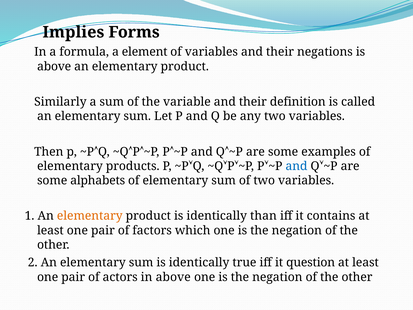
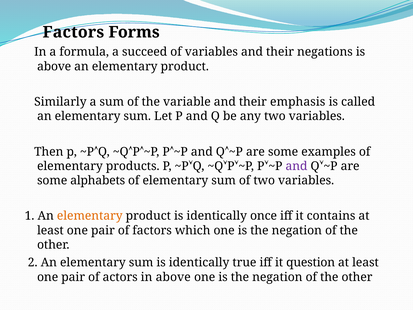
Implies at (73, 32): Implies -> Factors
element: element -> succeed
definition: definition -> emphasis
and at (297, 166) colour: blue -> purple
than: than -> once
